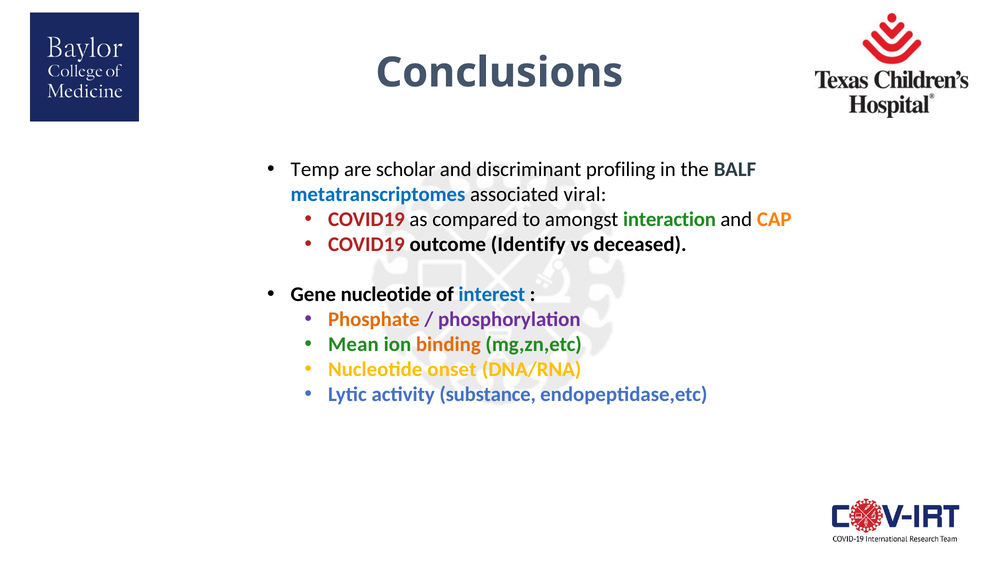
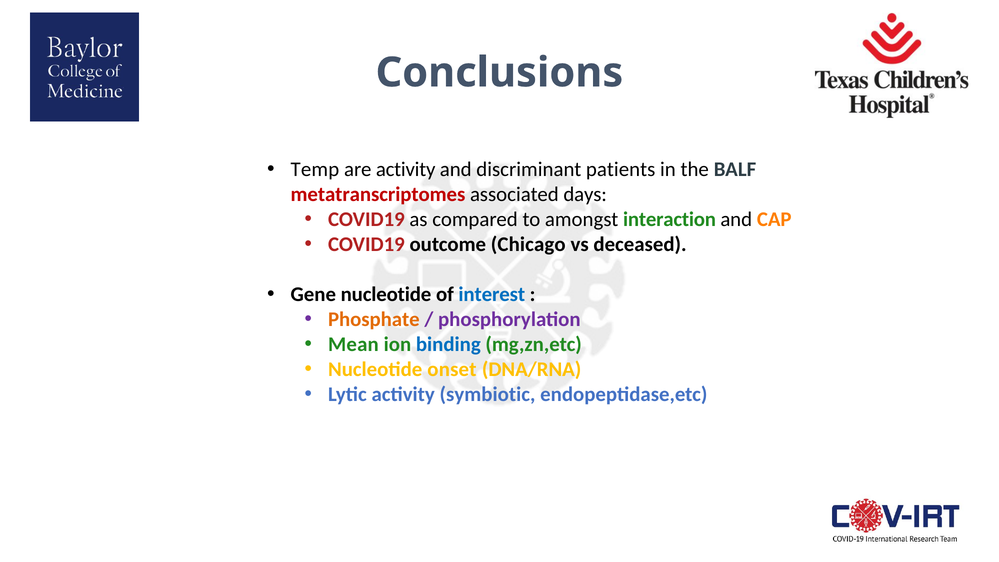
are scholar: scholar -> activity
profiling: profiling -> patients
metatranscriptomes colour: blue -> red
viral: viral -> days
Identify: Identify -> Chicago
binding colour: orange -> blue
substance: substance -> symbiotic
